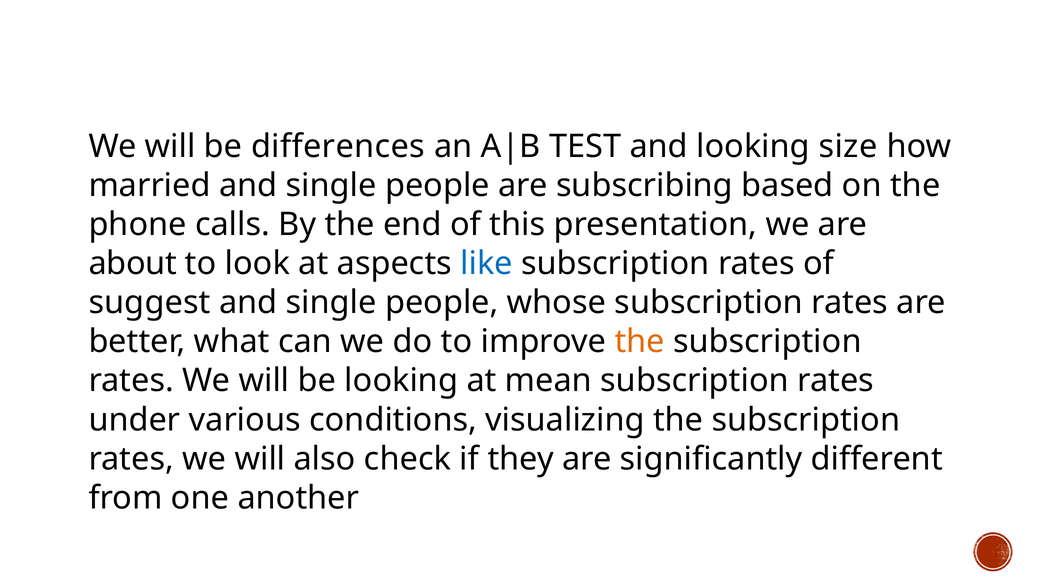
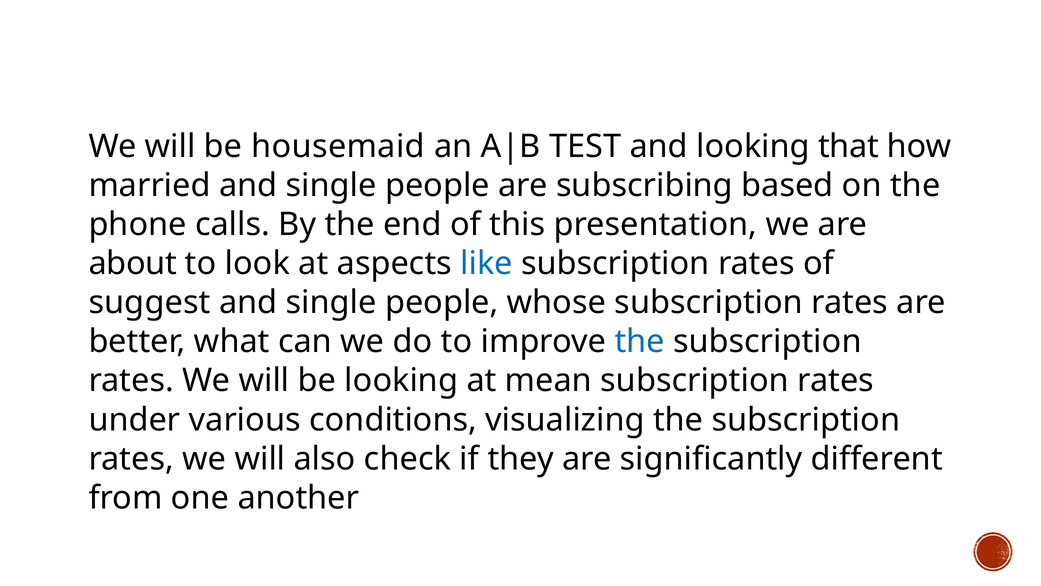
differences: differences -> housemaid
size: size -> that
the at (640, 341) colour: orange -> blue
